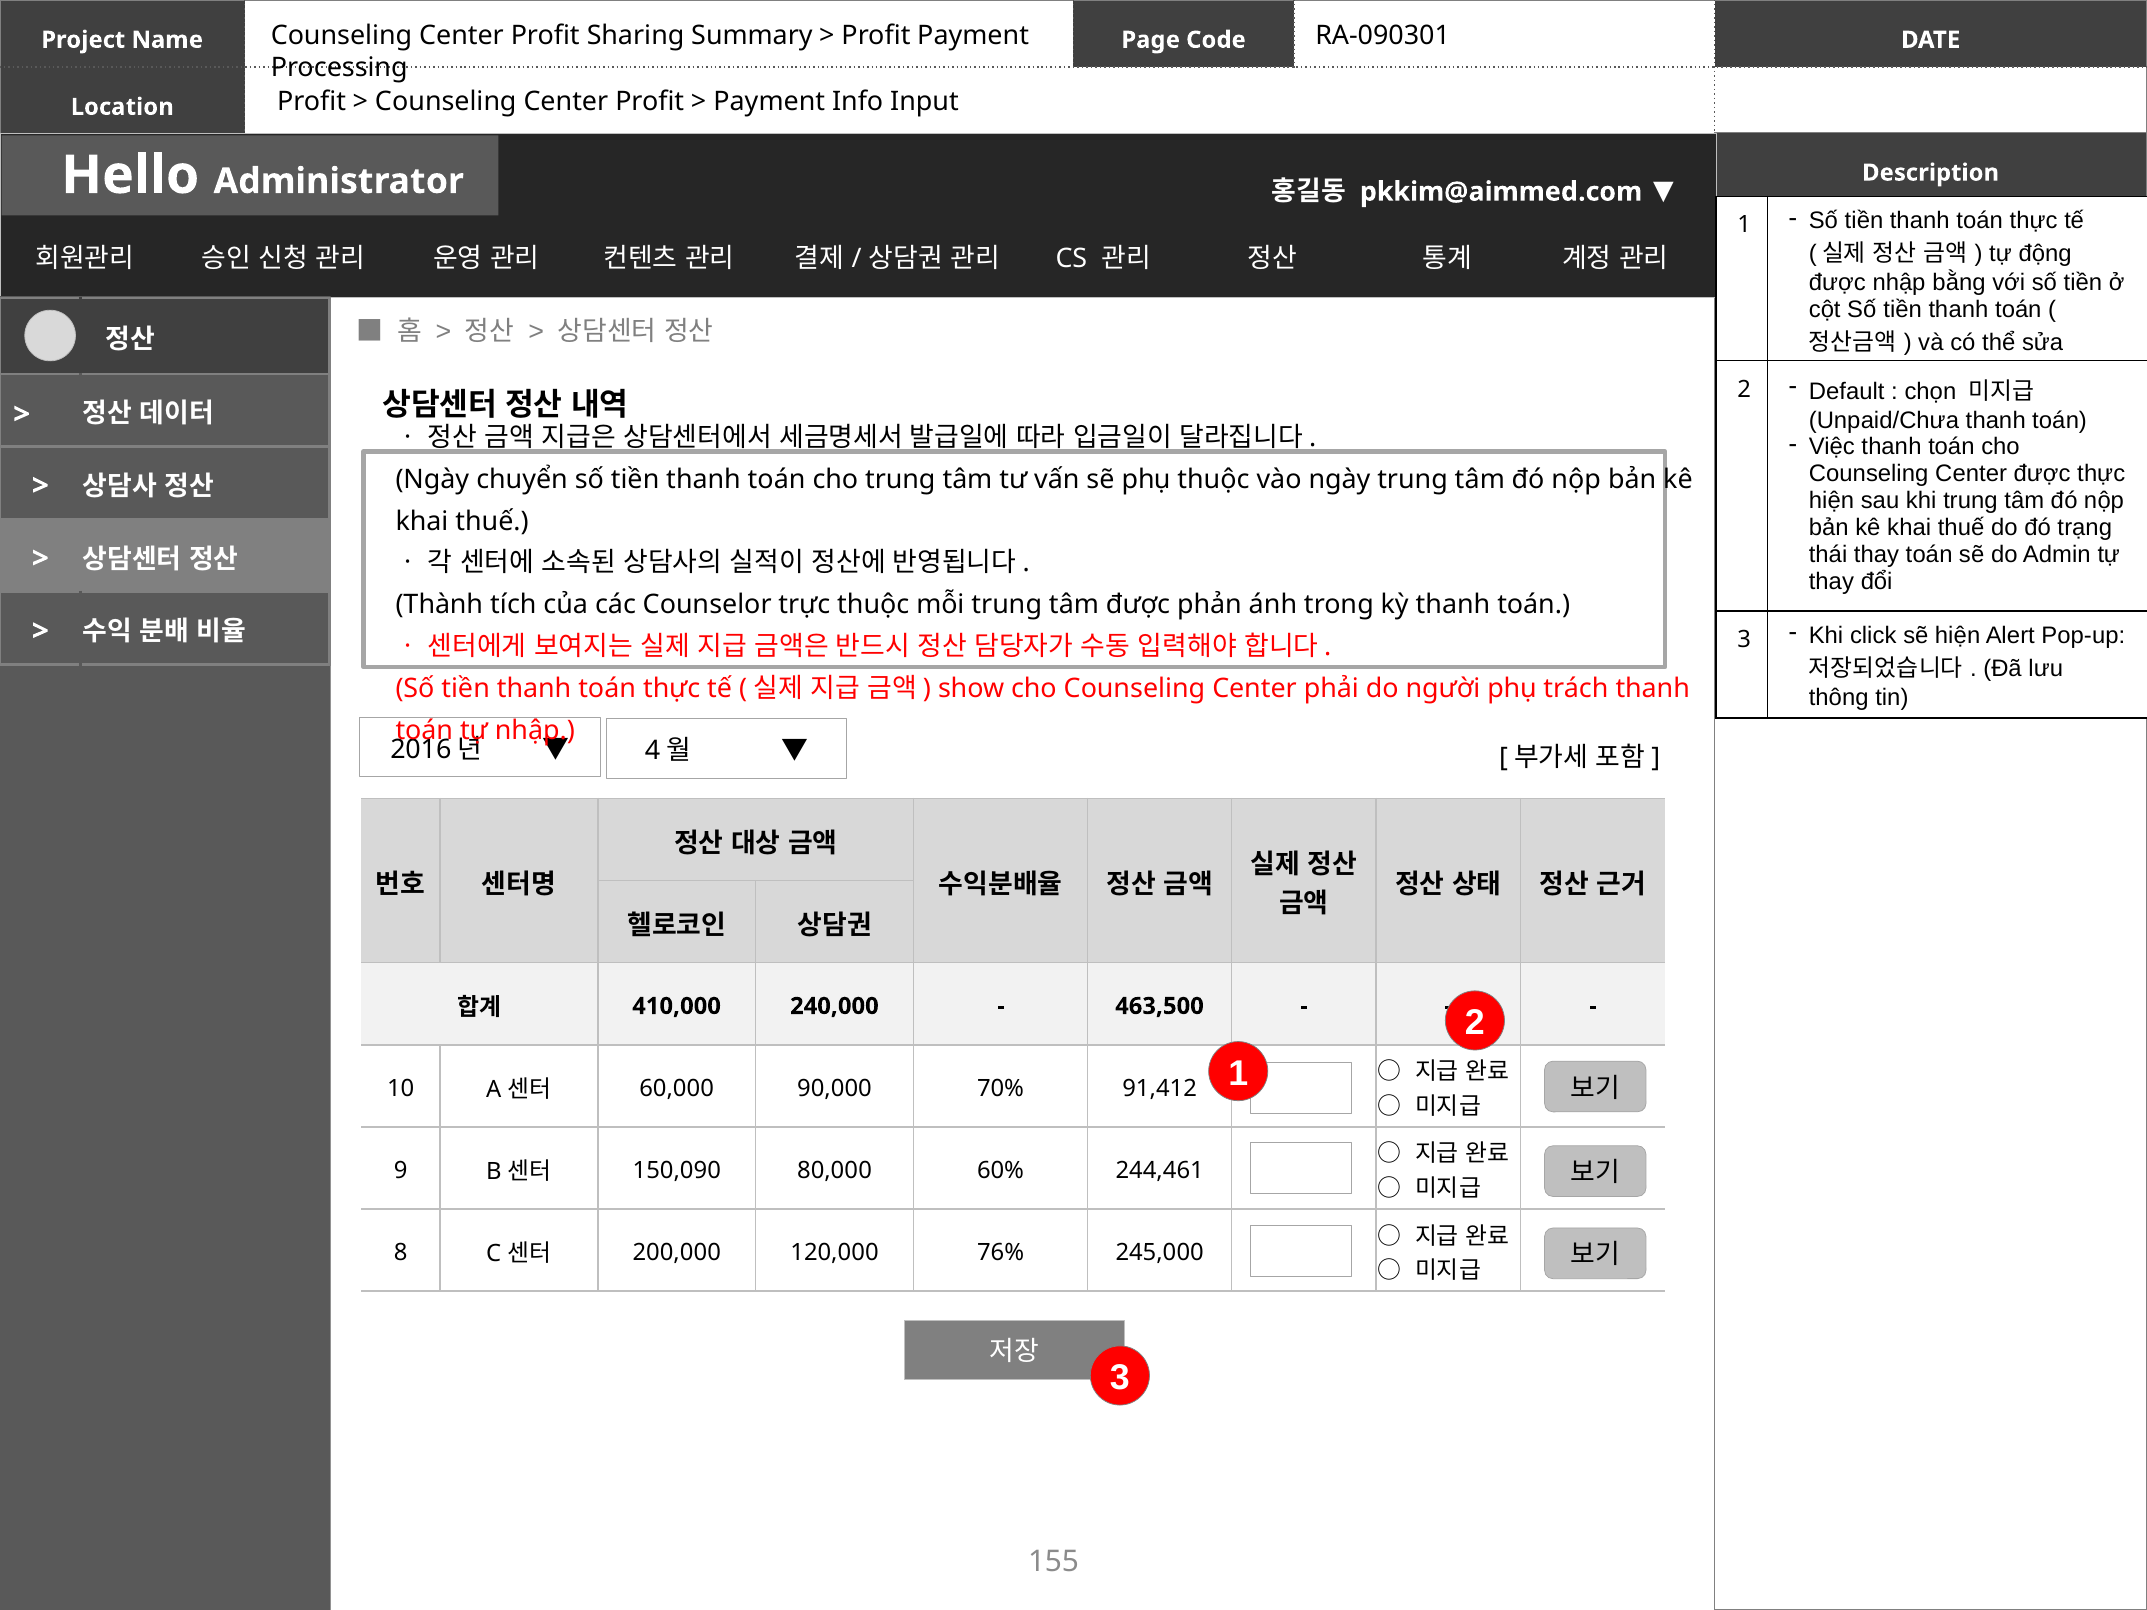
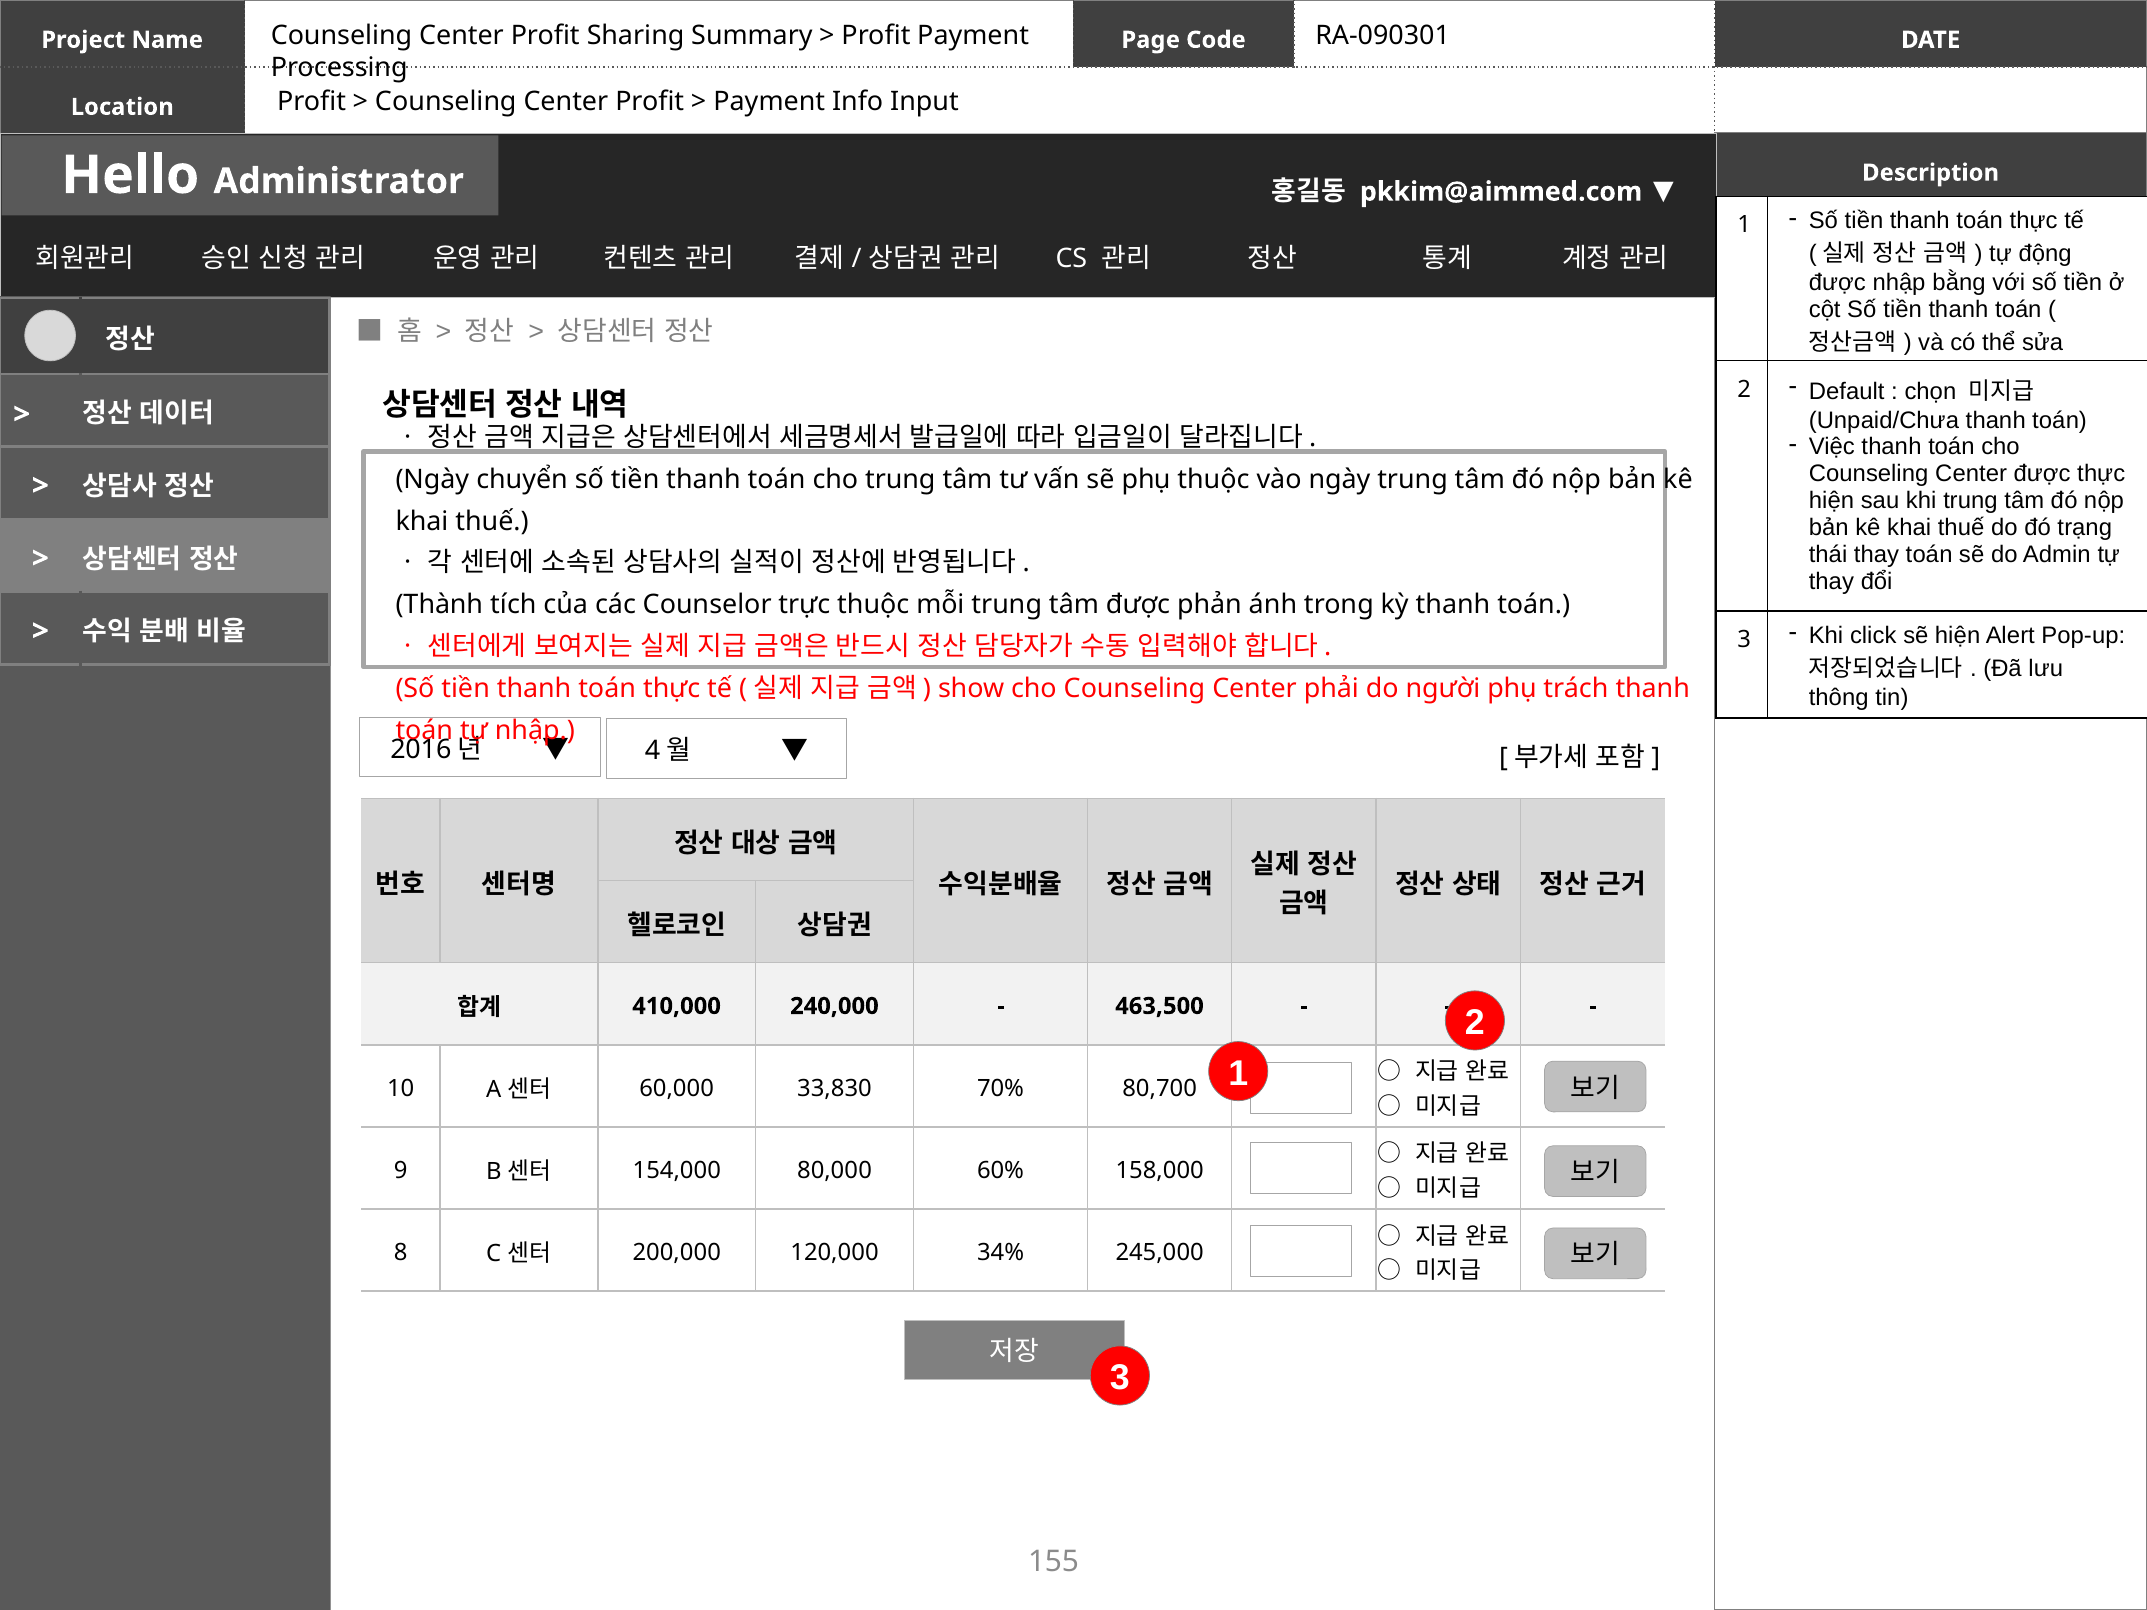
90,000: 90,000 -> 33,830
91,412: 91,412 -> 80,700
150,090: 150,090 -> 154,000
244,461: 244,461 -> 158,000
76%: 76% -> 34%
